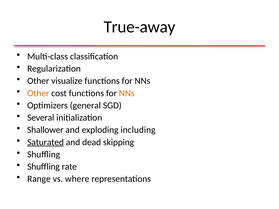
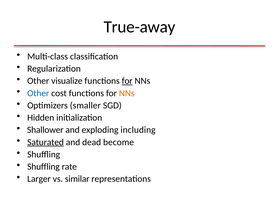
for at (127, 81) underline: none -> present
Other at (38, 93) colour: orange -> blue
general: general -> smaller
Several: Several -> Hidden
skipping: skipping -> become
Range: Range -> Larger
where: where -> similar
